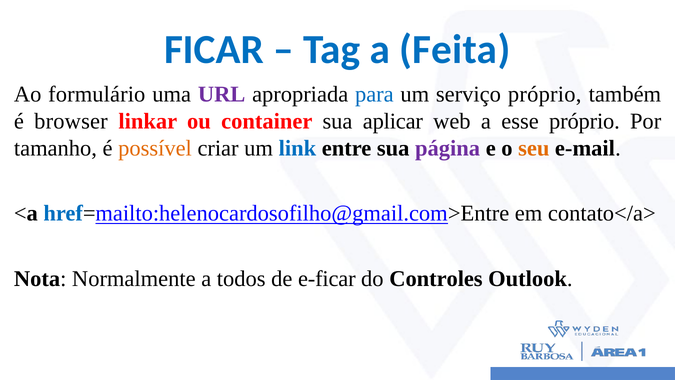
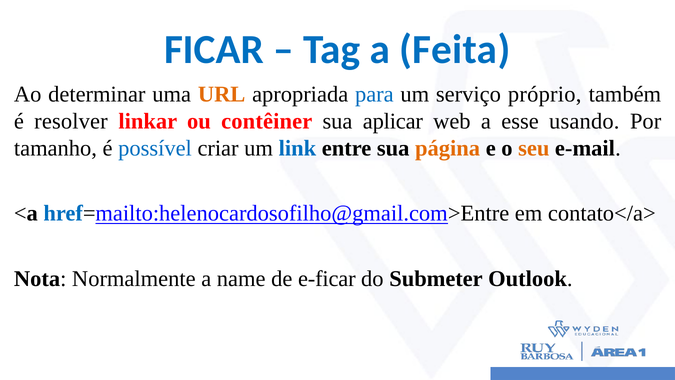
formulário: formulário -> determinar
URL colour: purple -> orange
browser: browser -> resolver
container: container -> contêiner
esse próprio: próprio -> usando
possível colour: orange -> blue
página colour: purple -> orange
todos: todos -> name
Controles: Controles -> Submeter
